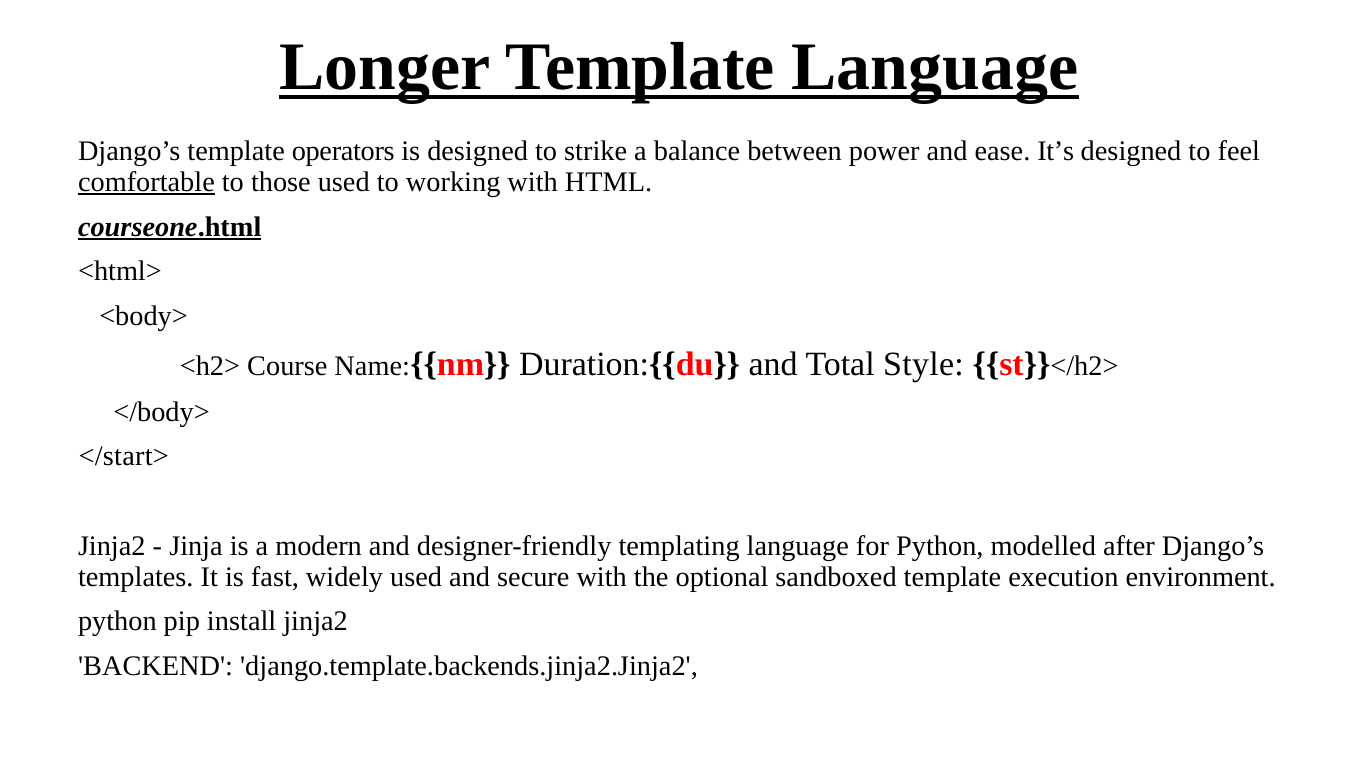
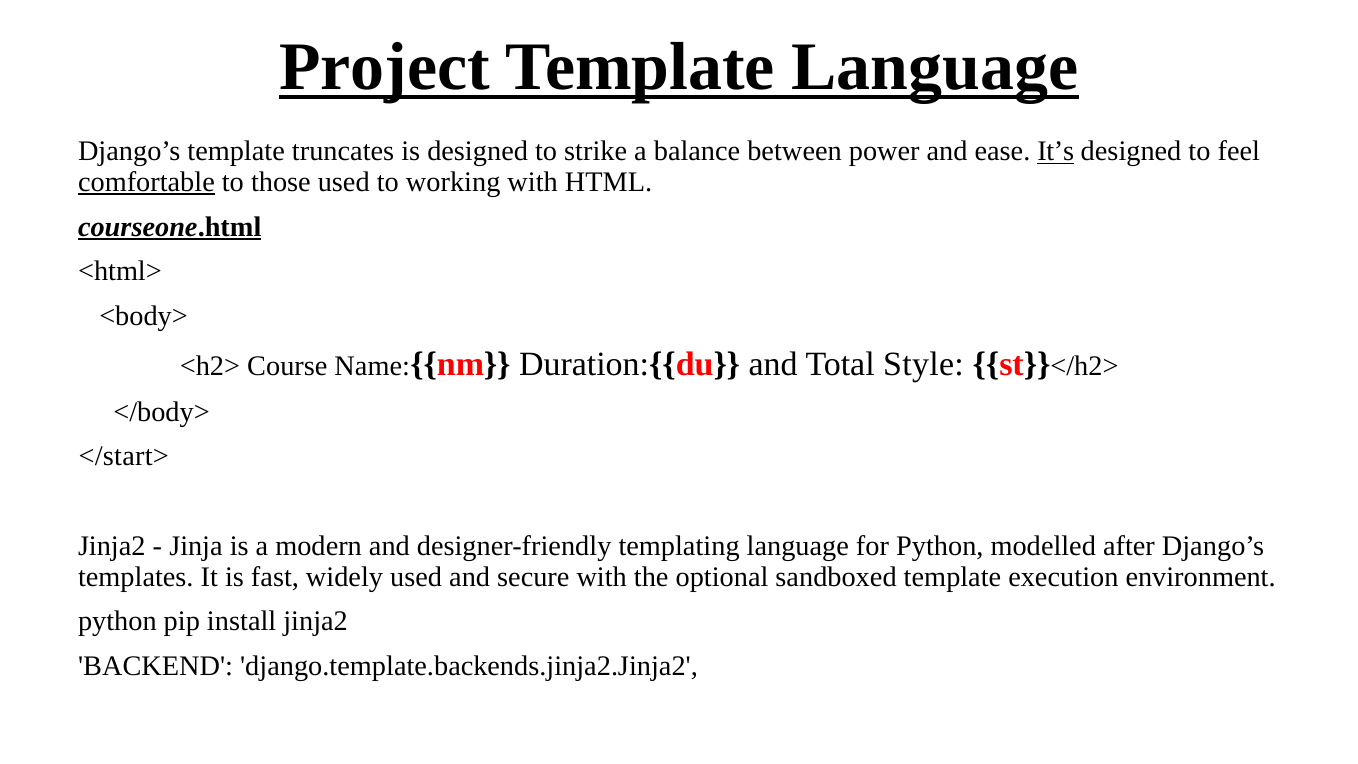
Longer: Longer -> Project
operators: operators -> truncates
It’s underline: none -> present
